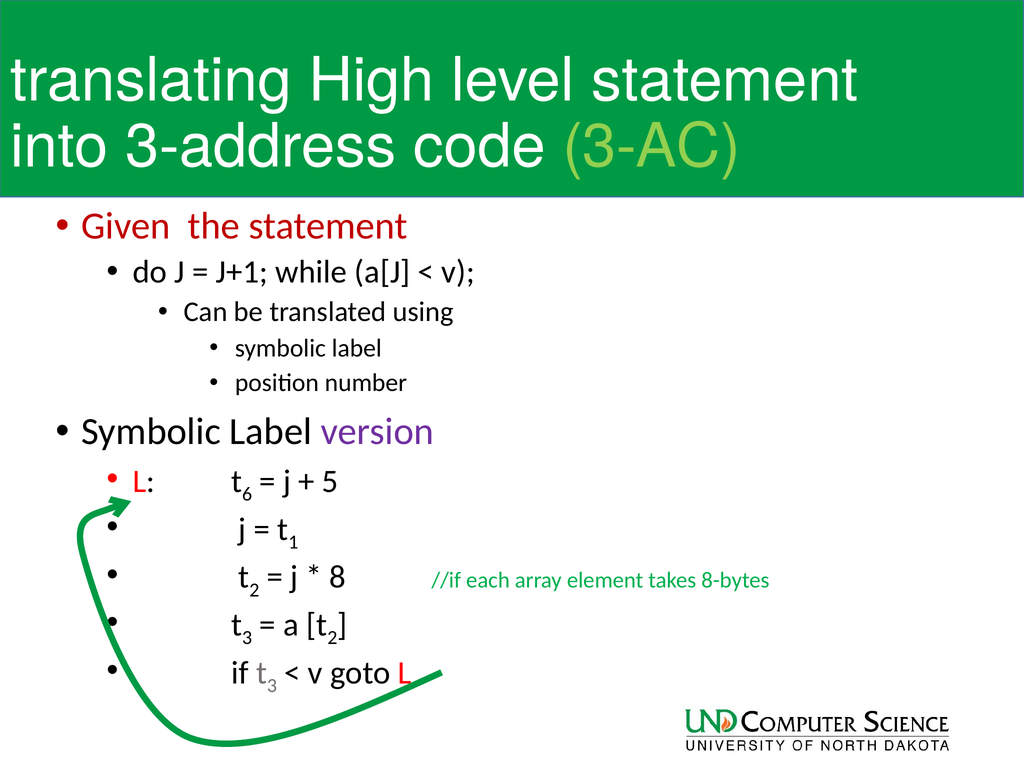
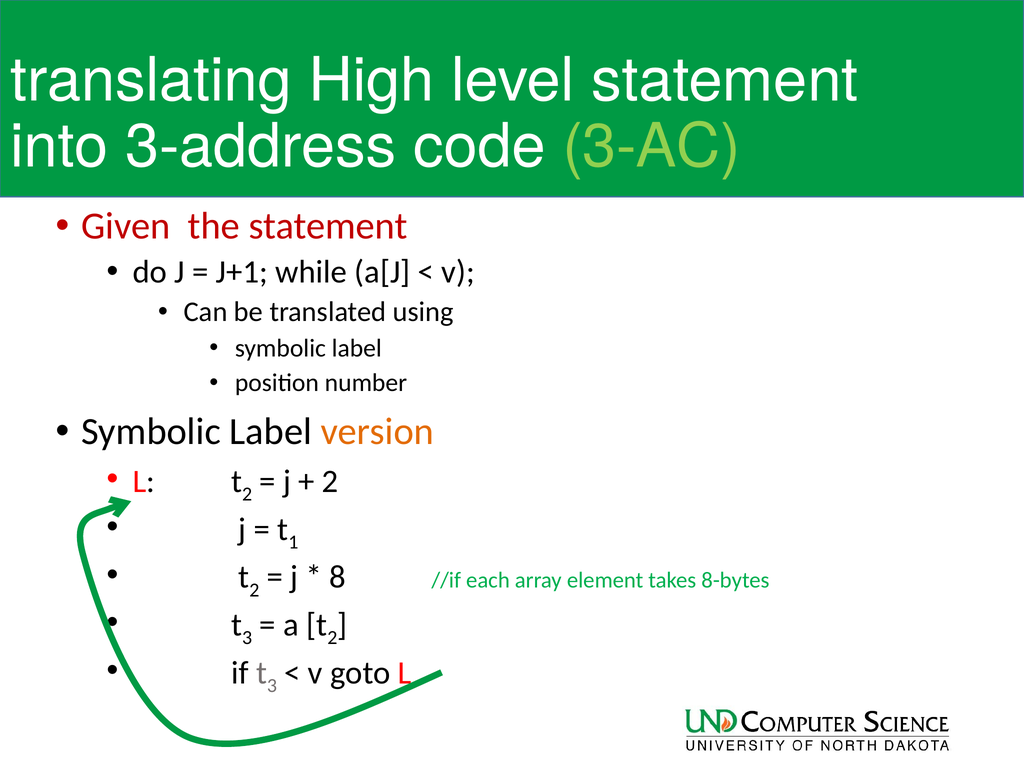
version colour: purple -> orange
6 at (247, 494): 6 -> 2
5 at (330, 482): 5 -> 2
